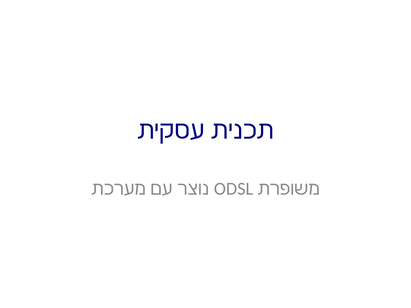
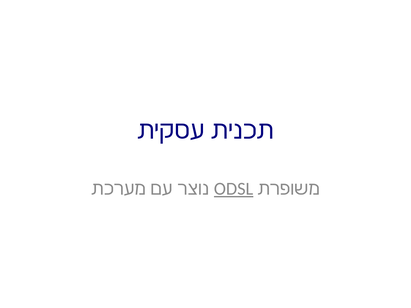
ODSL underline: none -> present
